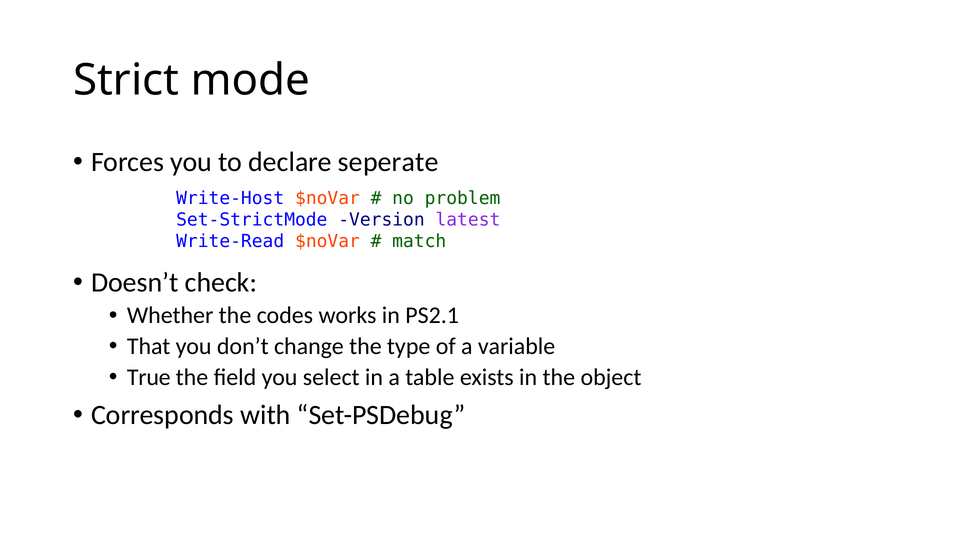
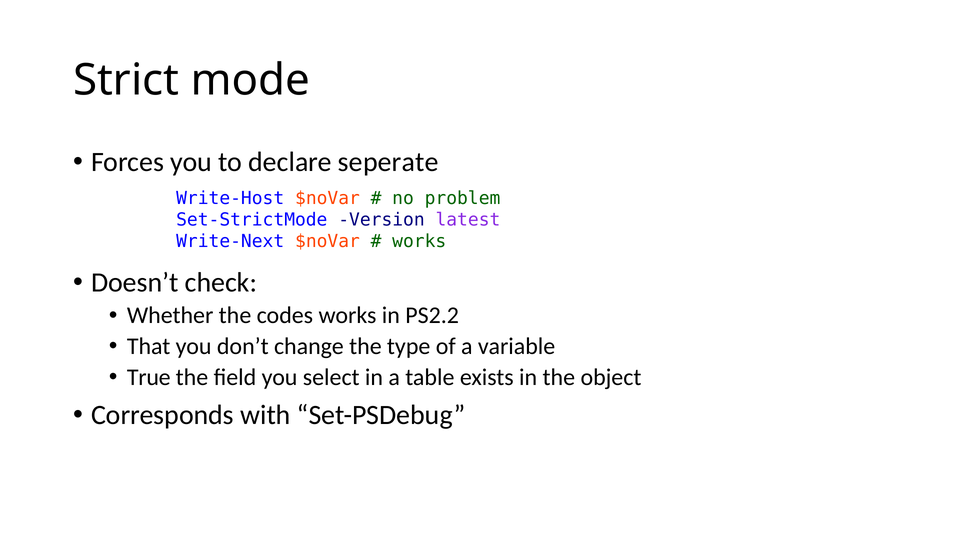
Write-Read: Write-Read -> Write-Next
match at (419, 241): match -> works
PS2.1: PS2.1 -> PS2.2
